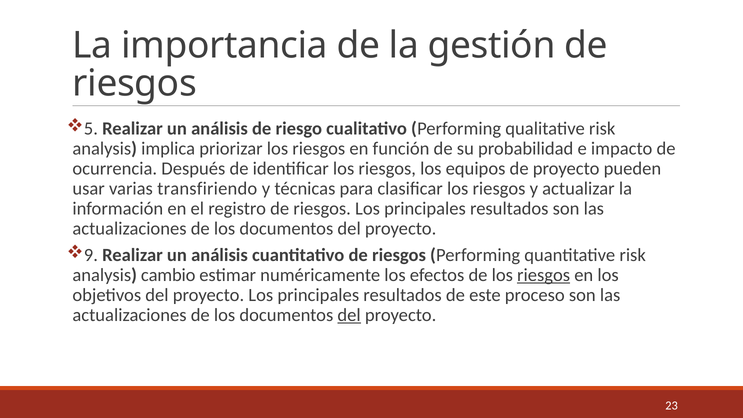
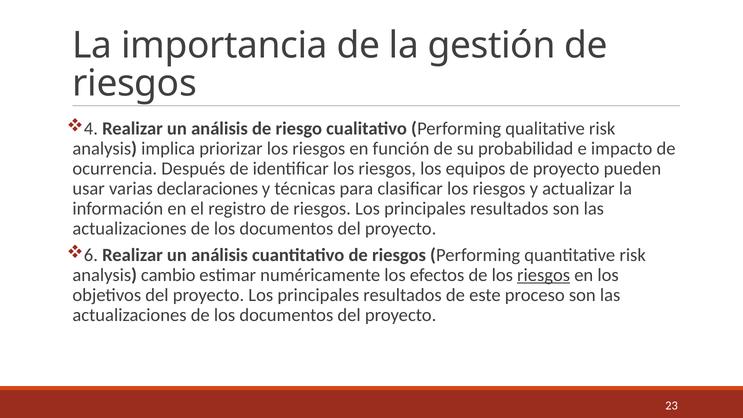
5: 5 -> 4
transfiriendo: transfiriendo -> declaraciones
9: 9 -> 6
del at (349, 315) underline: present -> none
